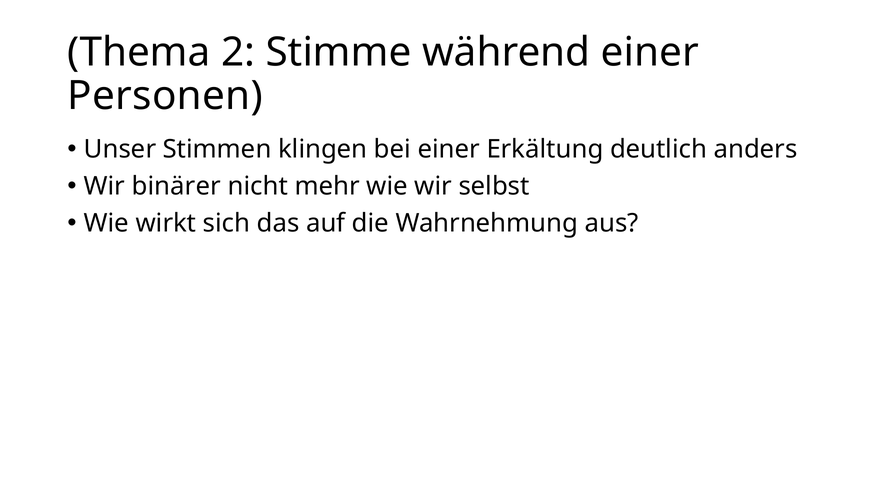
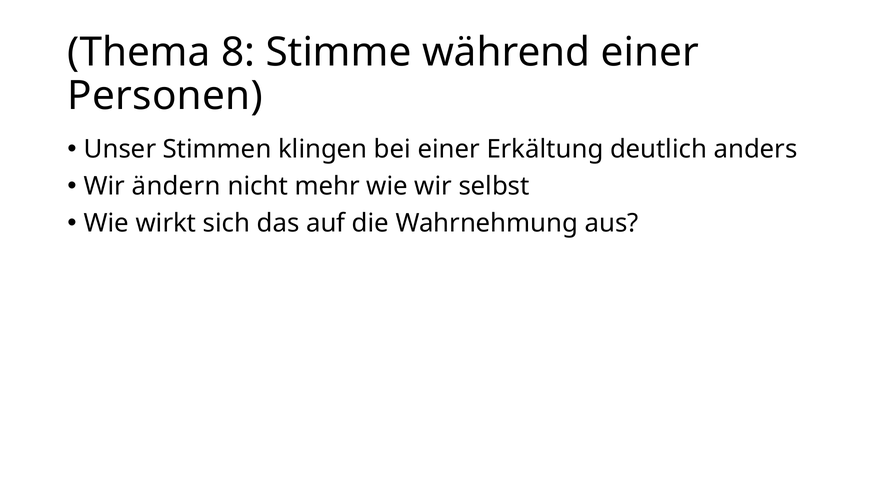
2: 2 -> 8
binärer: binärer -> ändern
